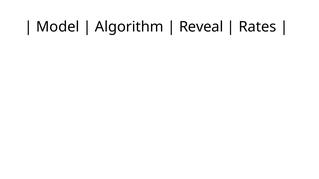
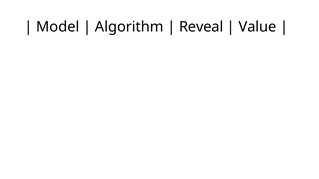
Rates: Rates -> Value
